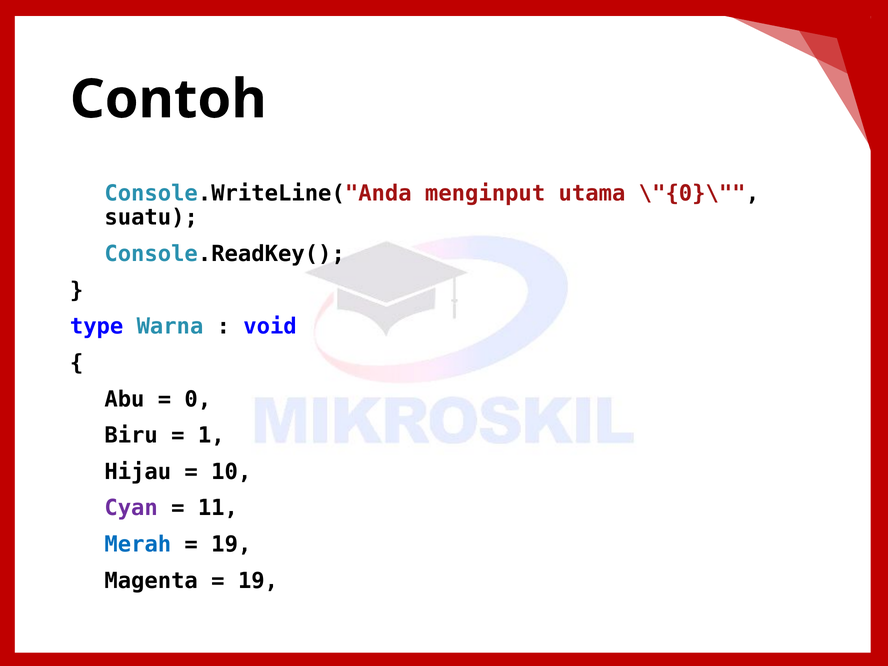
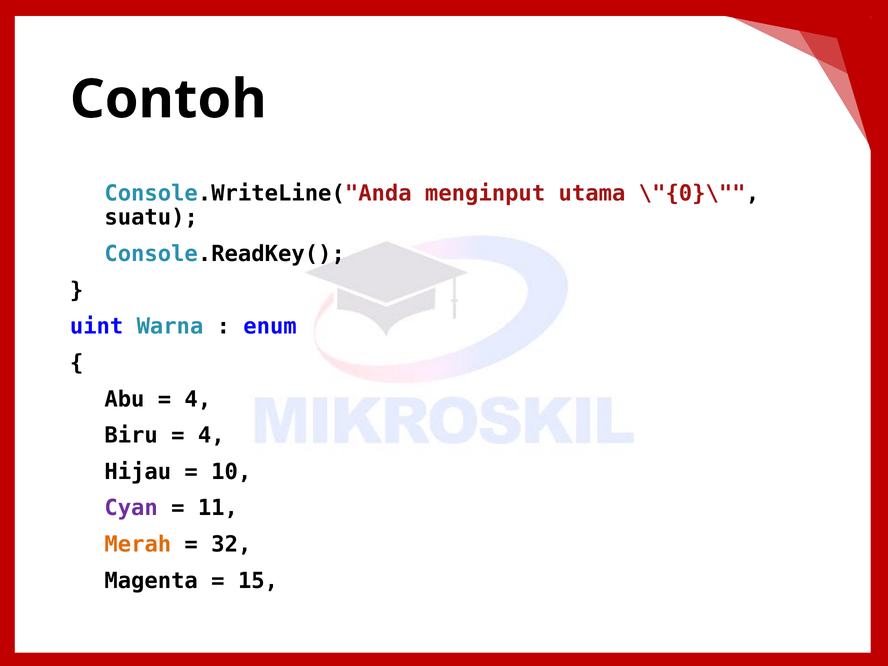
type: type -> uint
void: void -> enum
0 at (198, 399): 0 -> 4
1 at (211, 436): 1 -> 4
Merah colour: blue -> orange
19 at (231, 544): 19 -> 32
19 at (258, 581): 19 -> 15
